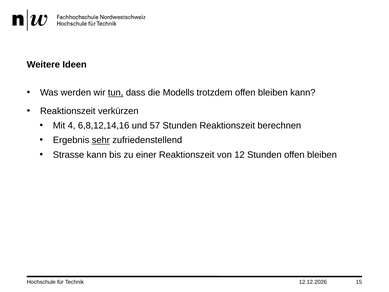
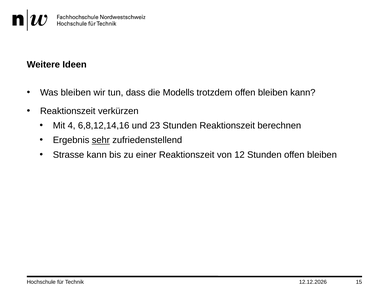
Was werden: werden -> bleiben
tun underline: present -> none
57: 57 -> 23
